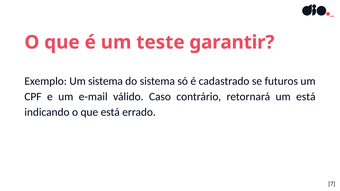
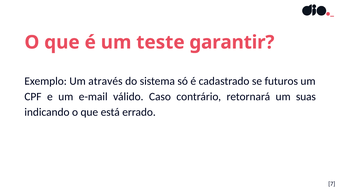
Um sistema: sistema -> através
um está: está -> suas
